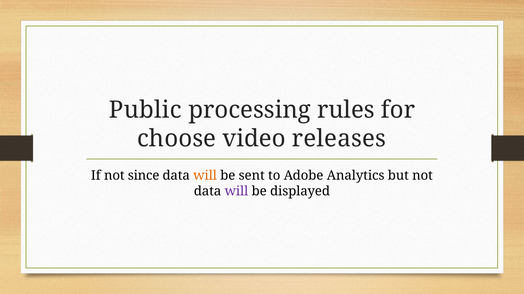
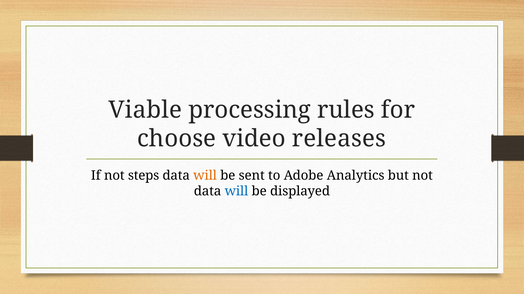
Public: Public -> Viable
since: since -> steps
will at (236, 192) colour: purple -> blue
